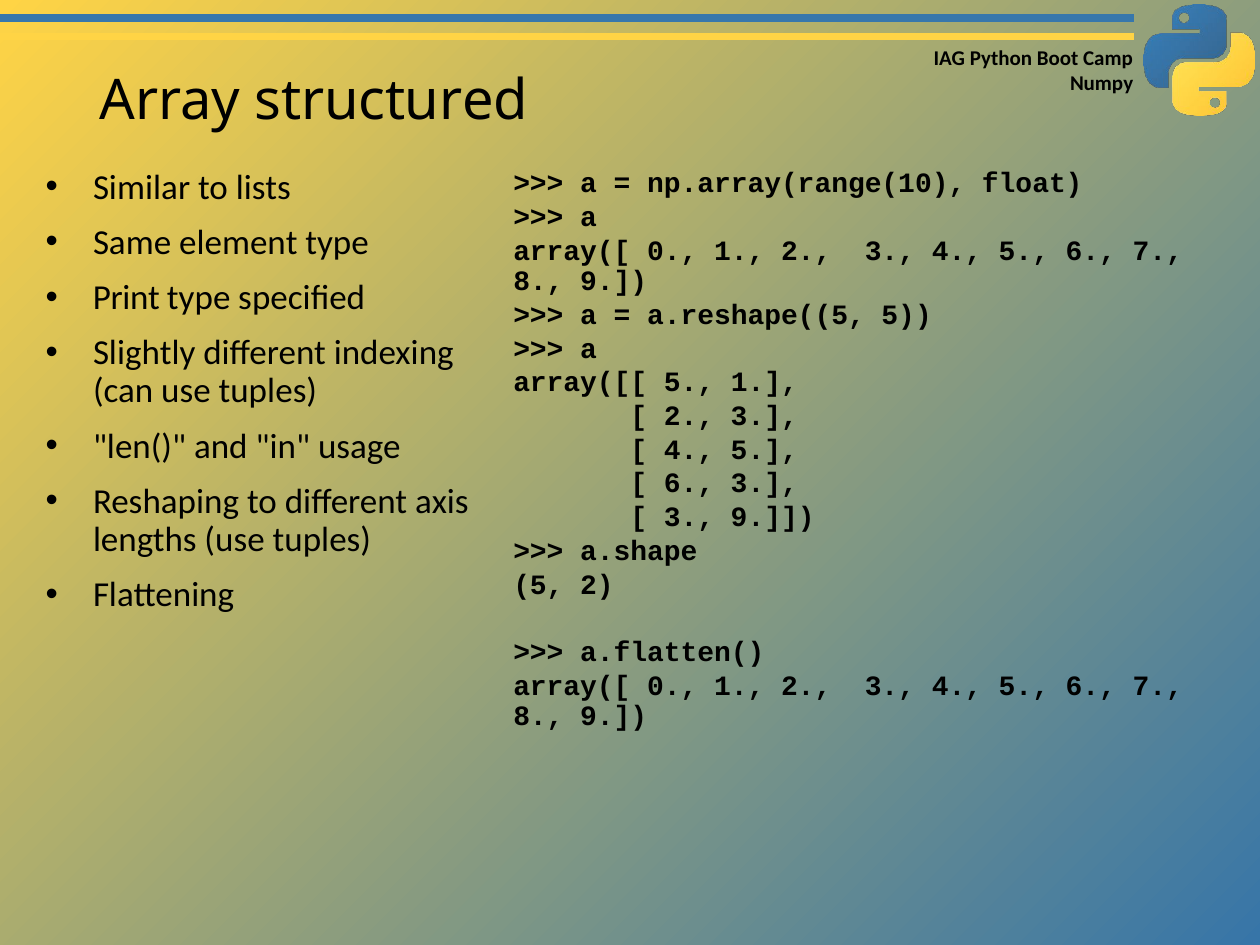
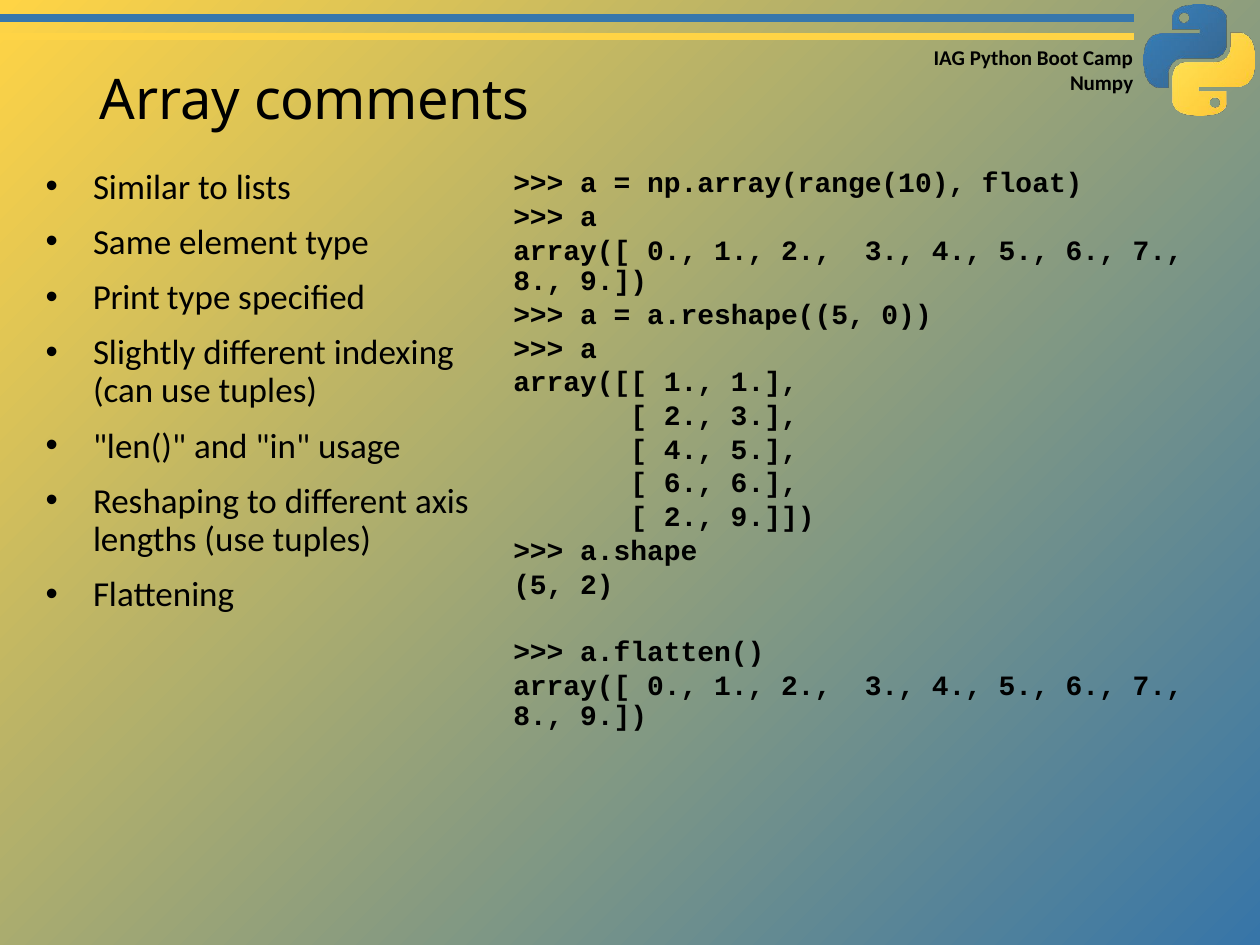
structured: structured -> comments
a.reshape((5 5: 5 -> 0
array([[ 5: 5 -> 1
6 3: 3 -> 6
3 at (689, 517): 3 -> 2
